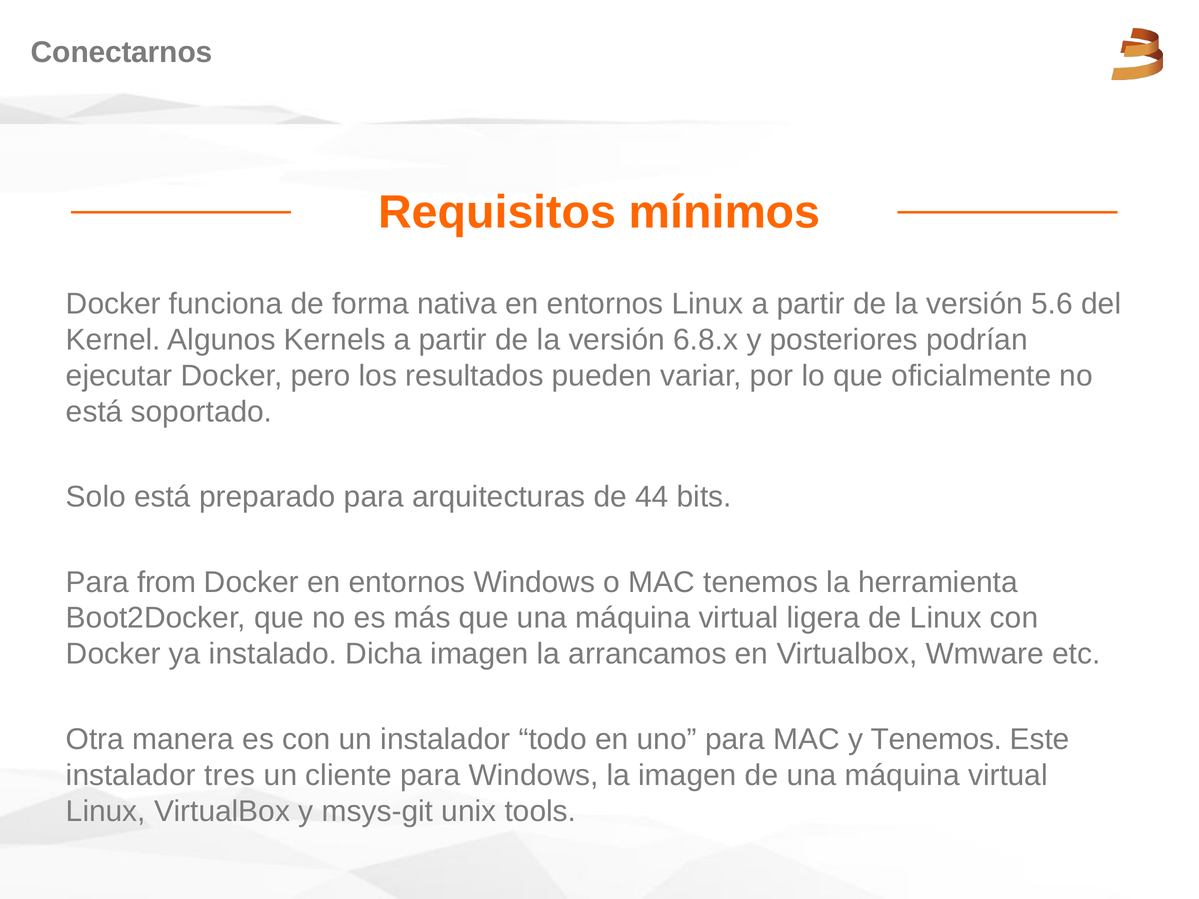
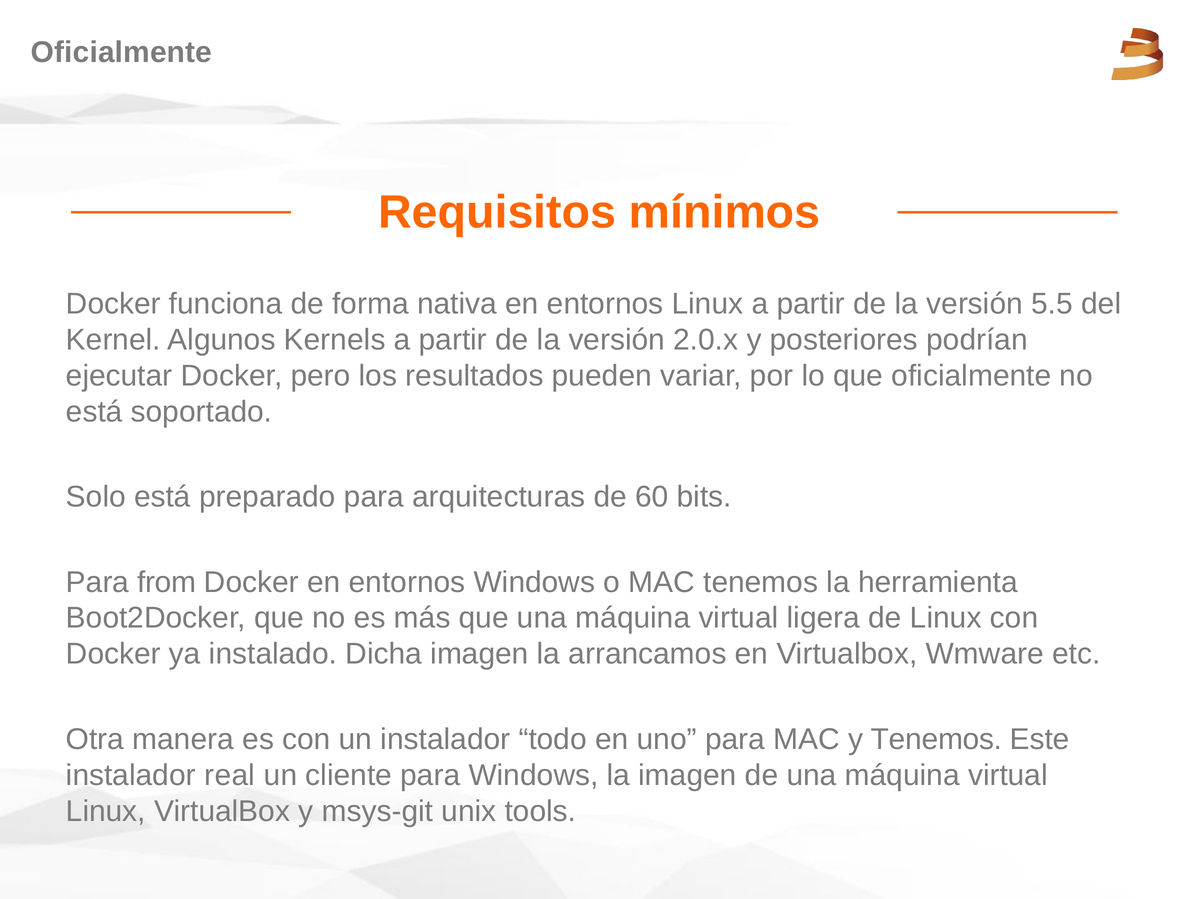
Conectarnos at (122, 53): Conectarnos -> Oficialmente
5.6: 5.6 -> 5.5
6.8.x: 6.8.x -> 2.0.x
44: 44 -> 60
tres: tres -> real
